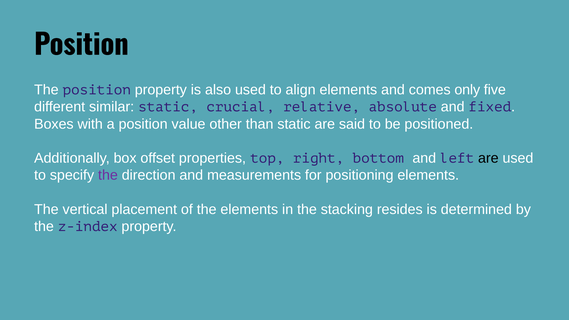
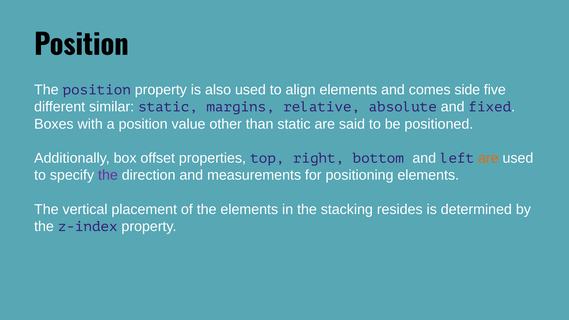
only: only -> side
crucial: crucial -> margins
are at (488, 158) colour: black -> orange
